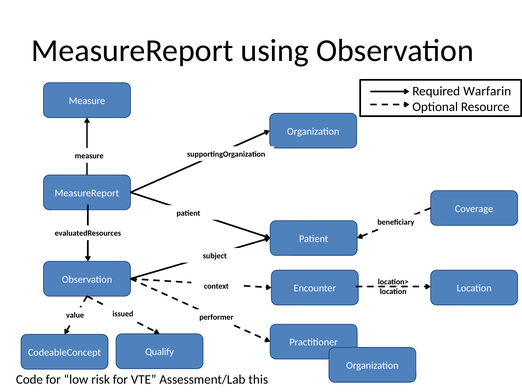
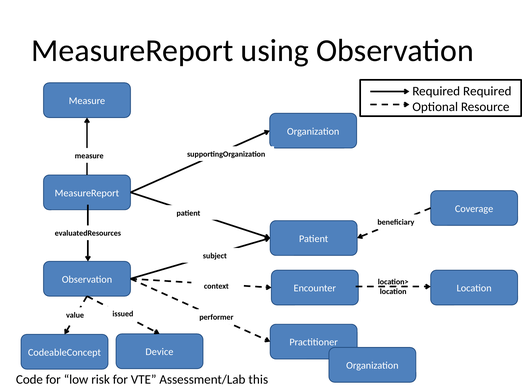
Required Warfarin: Warfarin -> Required
Qualify: Qualify -> Device
